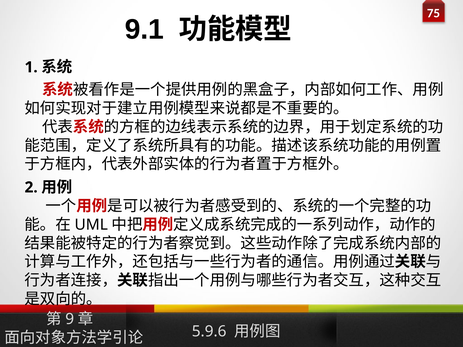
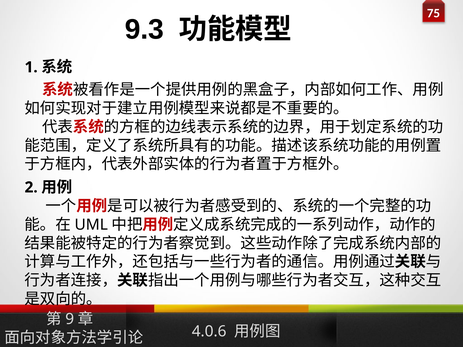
9.1: 9.1 -> 9.3
5.9.6: 5.9.6 -> 4.0.6
